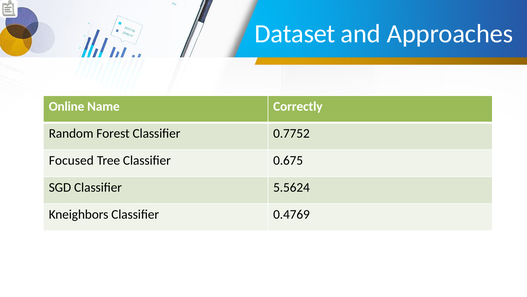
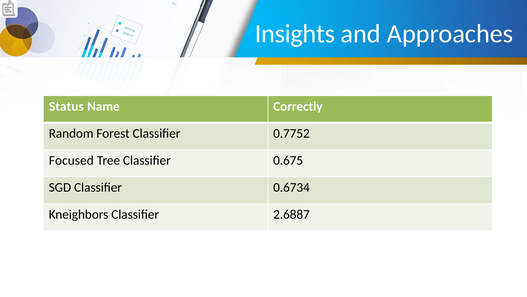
Dataset: Dataset -> Insights
Online: Online -> Status
5.5624: 5.5624 -> 0.6734
0.4769: 0.4769 -> 2.6887
